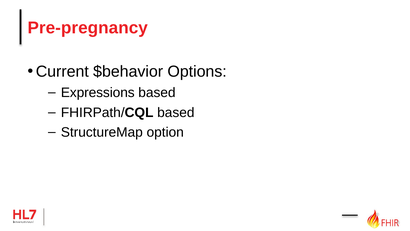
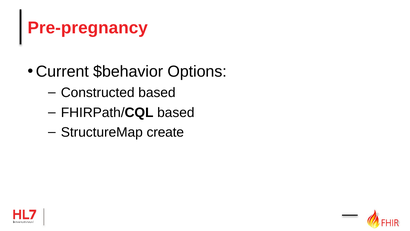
Expressions: Expressions -> Constructed
option: option -> create
